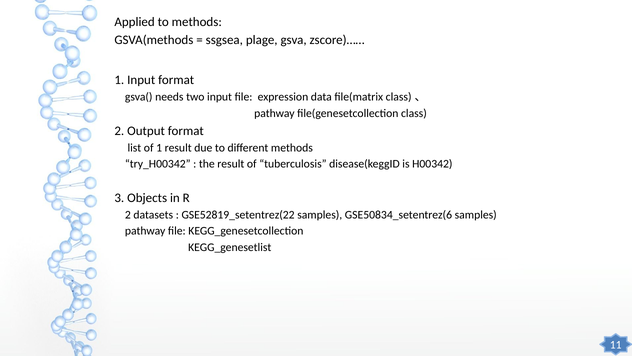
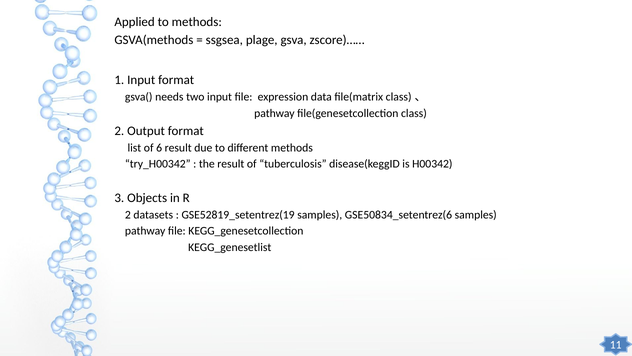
of 1: 1 -> 6
GSE52819_setentrez(22: GSE52819_setentrez(22 -> GSE52819_setentrez(19
